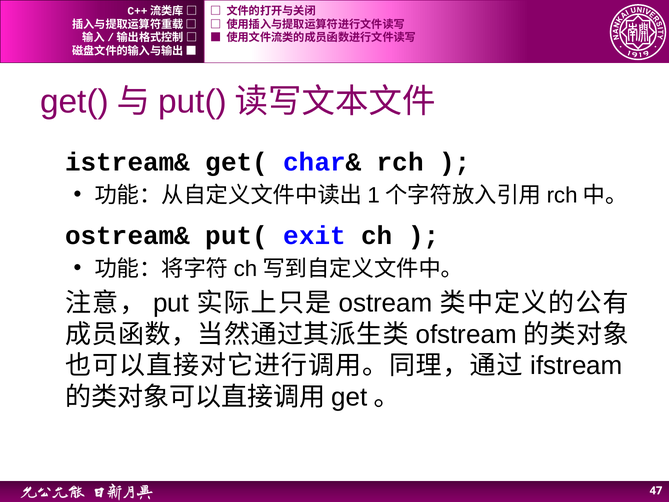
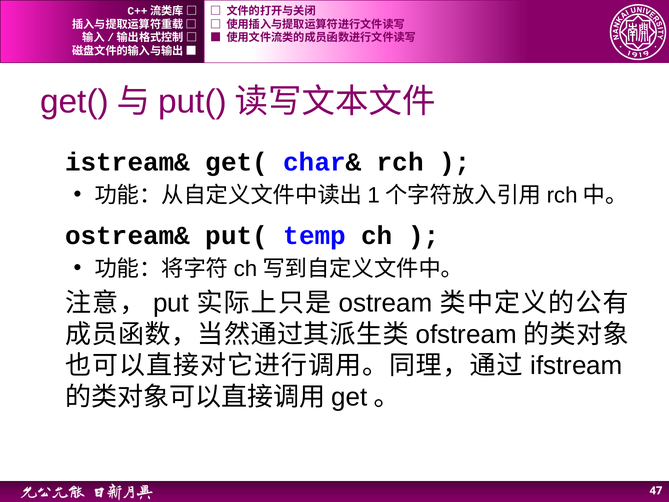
exit: exit -> temp
